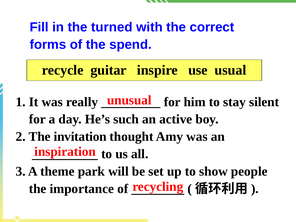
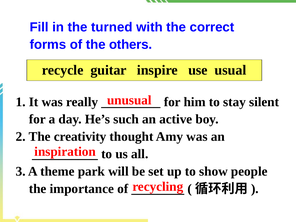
spend: spend -> others
invitation: invitation -> creativity
